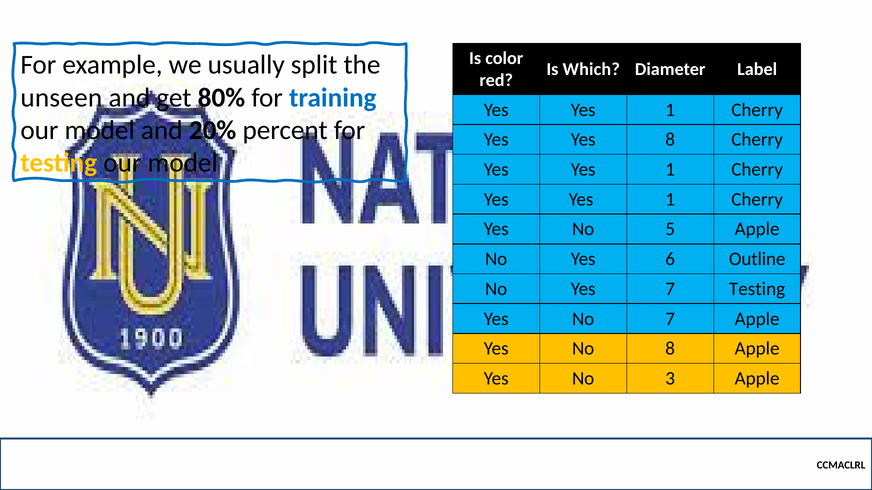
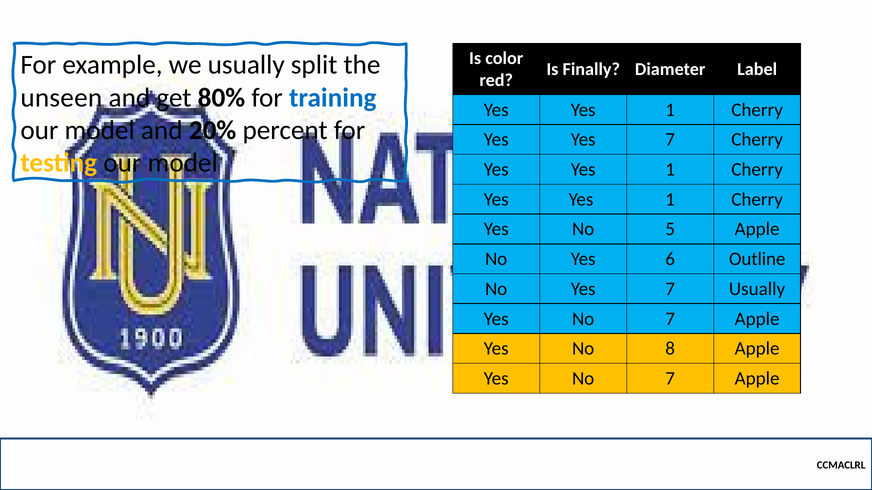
Which: Which -> Finally
Yes Yes 8: 8 -> 7
7 Testing: Testing -> Usually
3 at (670, 379): 3 -> 7
